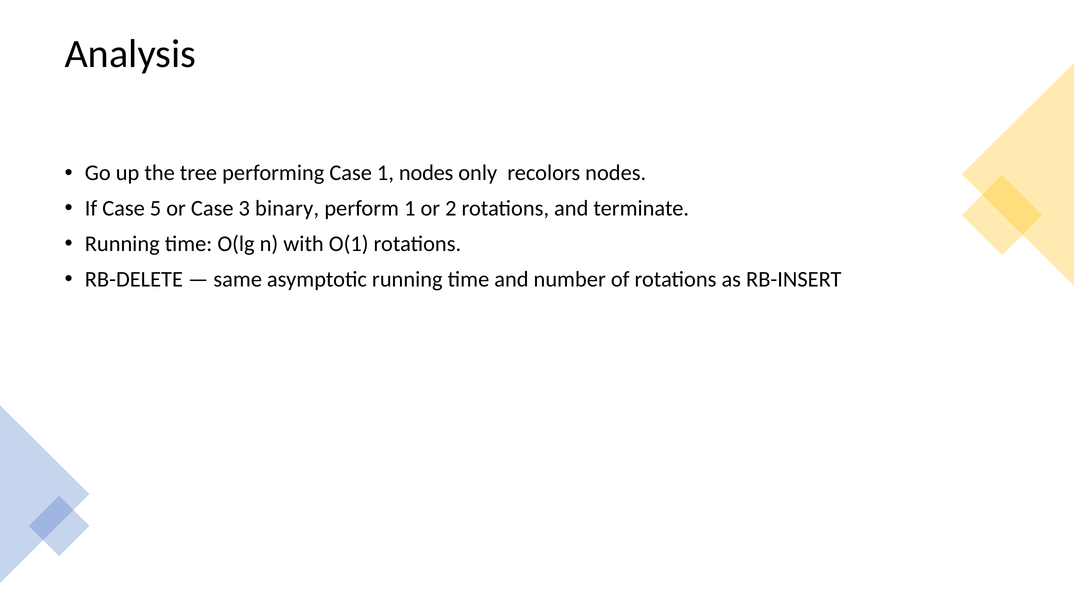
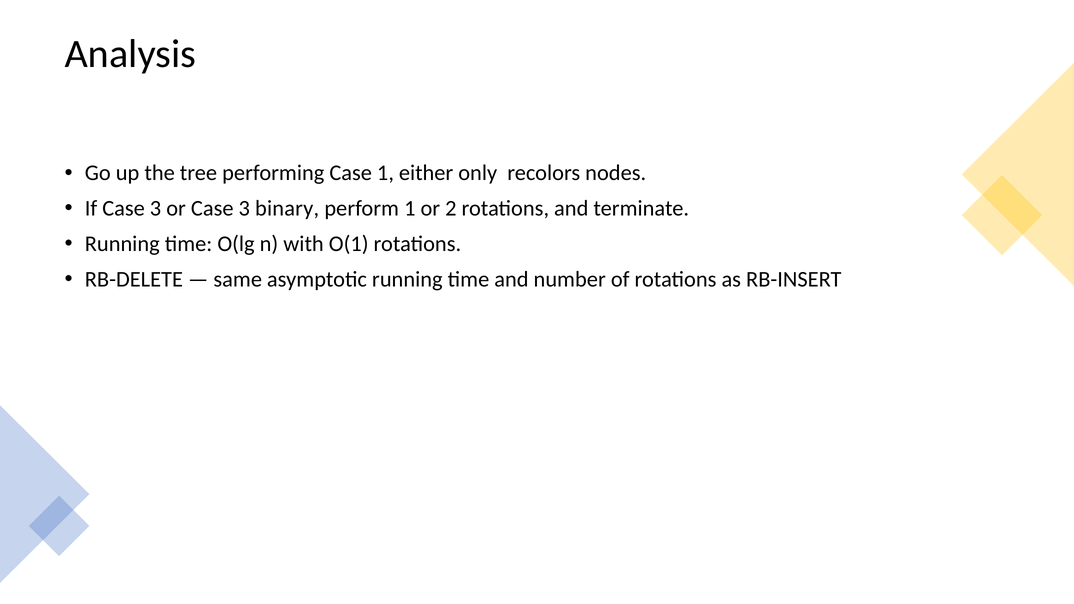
1 nodes: nodes -> either
If Case 5: 5 -> 3
